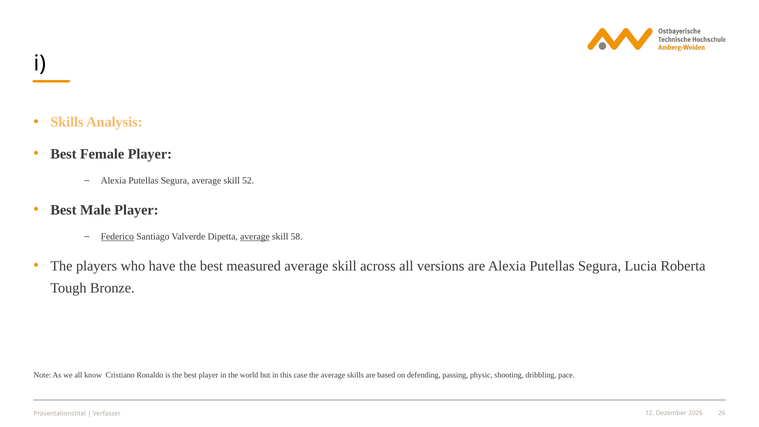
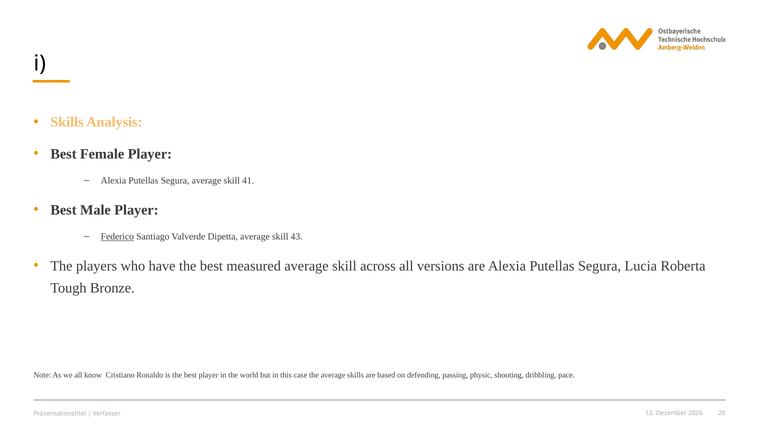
52: 52 -> 41
average at (255, 237) underline: present -> none
58: 58 -> 43
